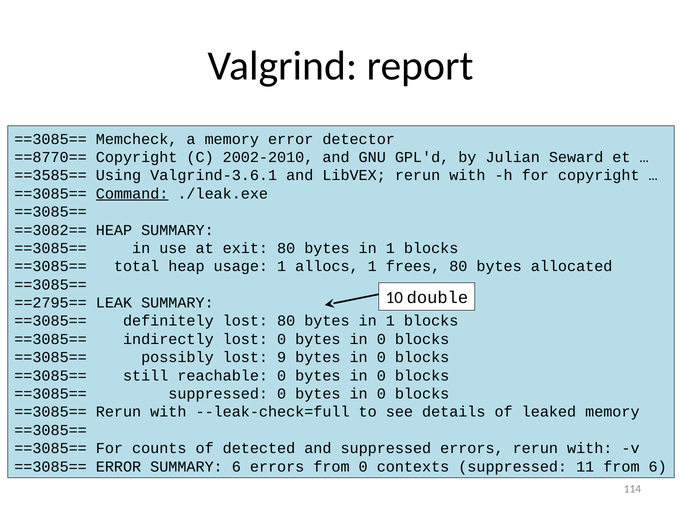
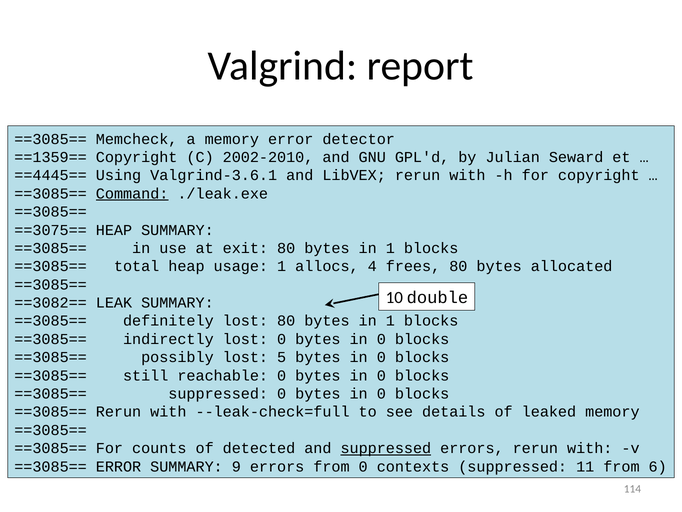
==8770==: ==8770== -> ==1359==
==3585==: ==3585== -> ==4445==
==3082==: ==3082== -> ==3075==
allocs 1: 1 -> 4
==2795==: ==2795== -> ==3082==
9: 9 -> 5
suppressed at (386, 448) underline: none -> present
SUMMARY 6: 6 -> 9
